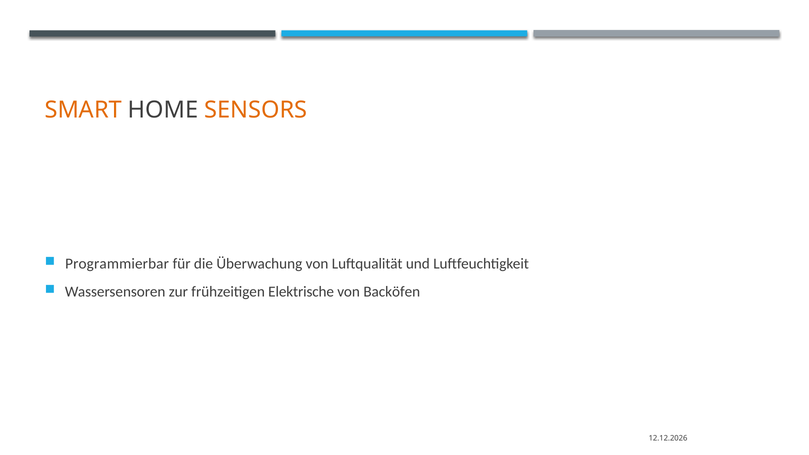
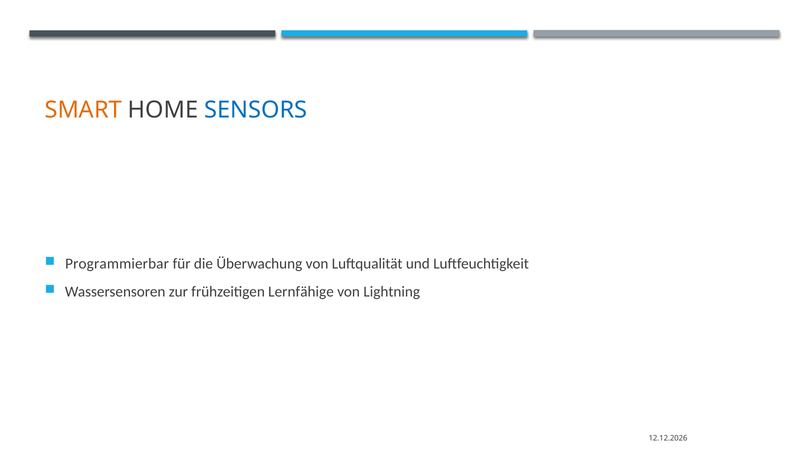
SENSORS colour: orange -> blue
Elektrische: Elektrische -> Lernfähige
Backöfen: Backöfen -> Lightning
